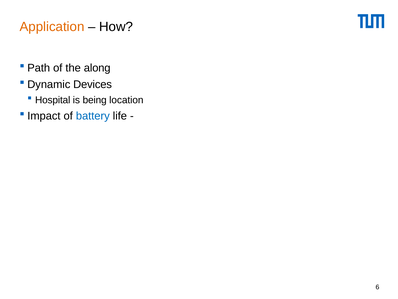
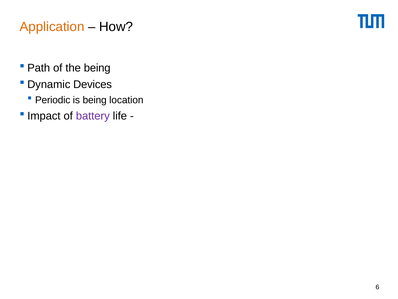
the along: along -> being
Hospital: Hospital -> Periodic
battery colour: blue -> purple
